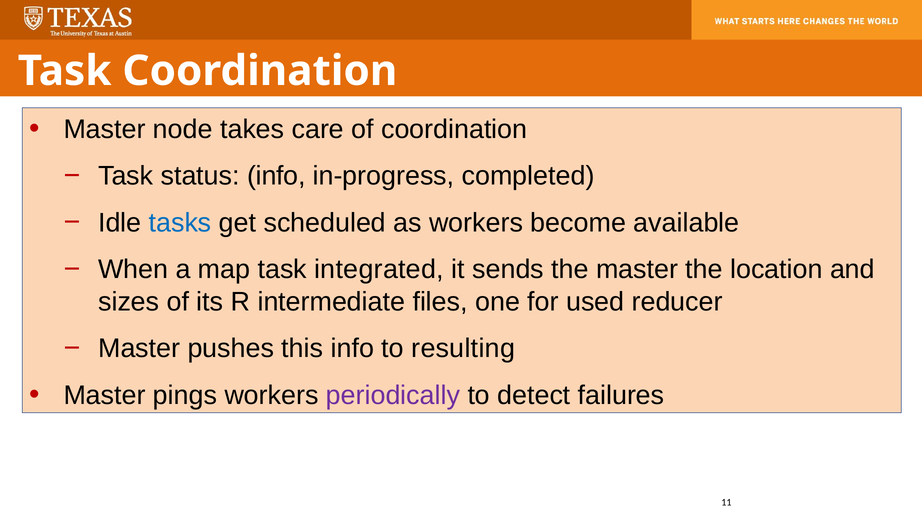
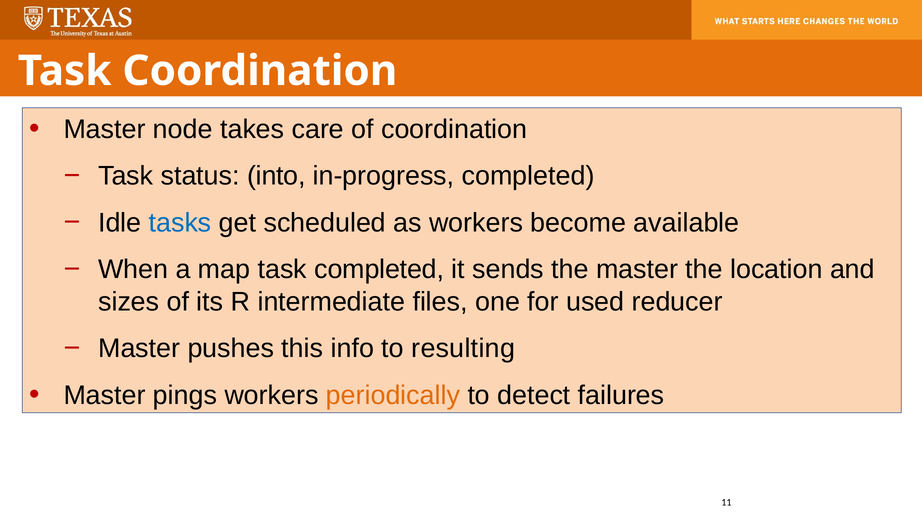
status info: info -> into
task integrated: integrated -> completed
periodically colour: purple -> orange
